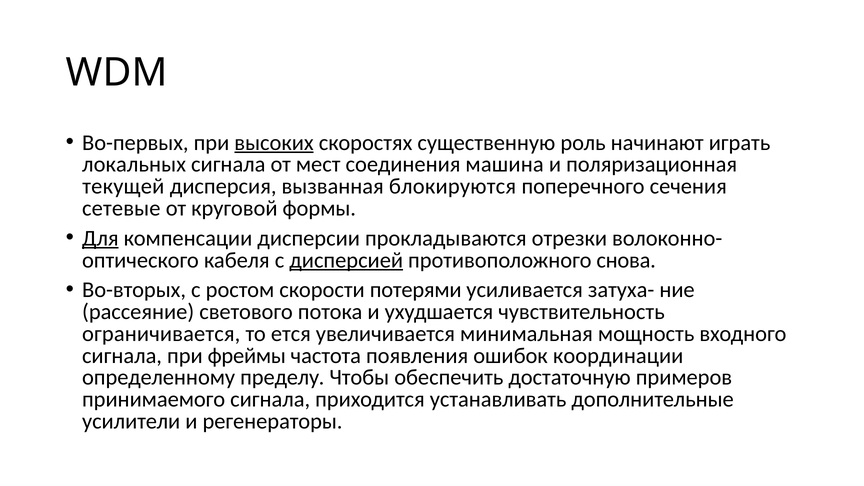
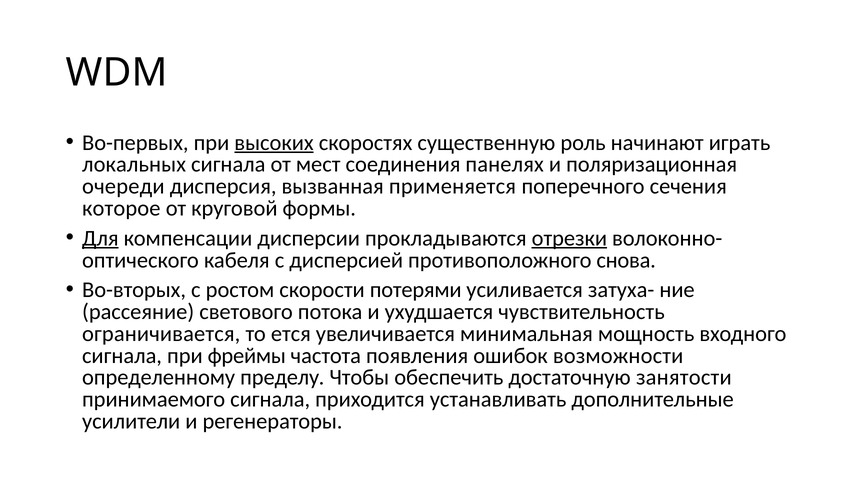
машина: машина -> панелях
текущей: текущей -> очереди
блокируются: блокируются -> применяется
сетевые: сетевые -> которое
отрезки underline: none -> present
дисперсией underline: present -> none
координации: координации -> возможности
примеров: примеров -> занятости
